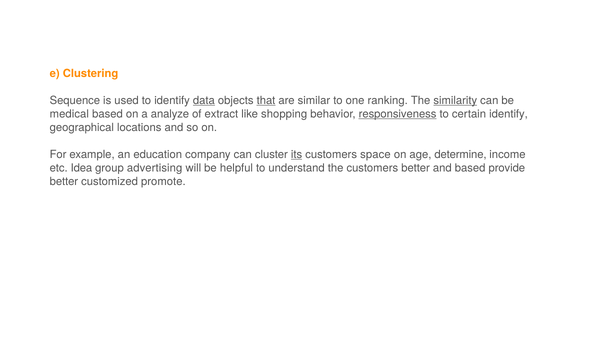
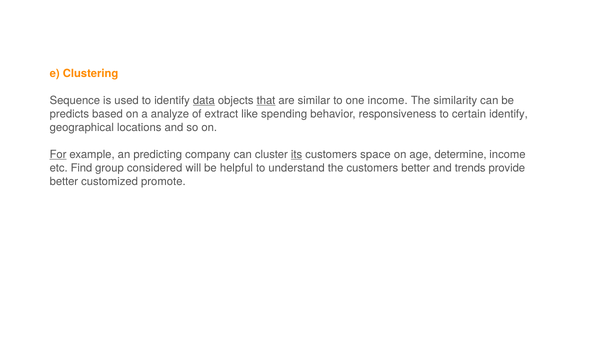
one ranking: ranking -> income
similarity underline: present -> none
medical: medical -> predicts
shopping: shopping -> spending
responsiveness underline: present -> none
For underline: none -> present
education: education -> predicting
Idea: Idea -> Find
advertising: advertising -> considered
and based: based -> trends
